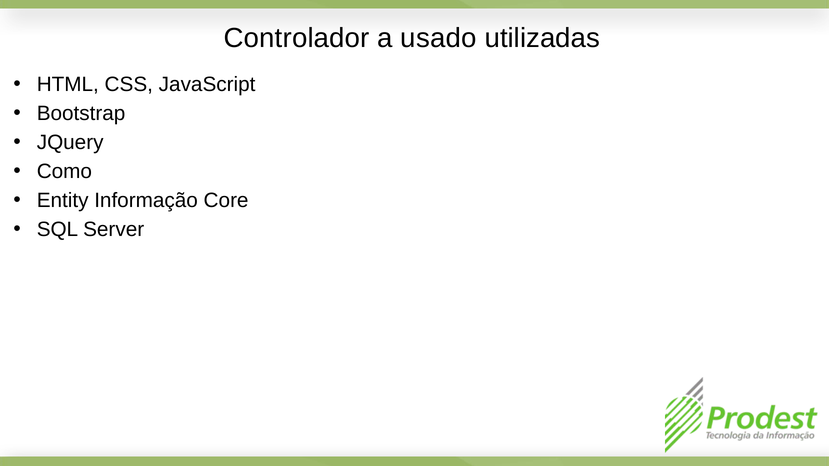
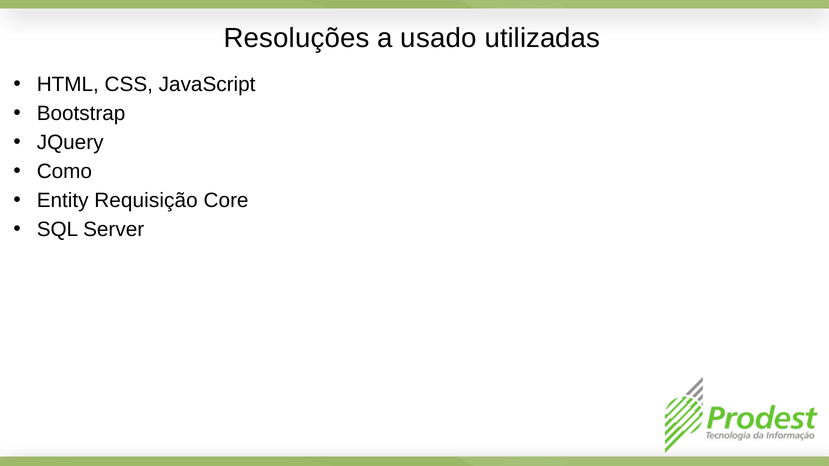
Controlador: Controlador -> Resoluções
Informação: Informação -> Requisição
